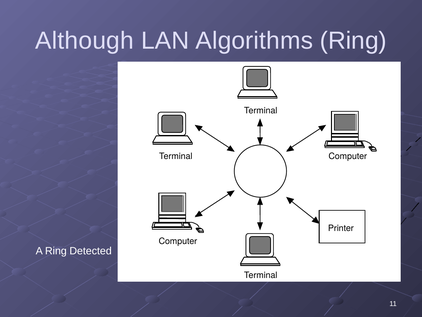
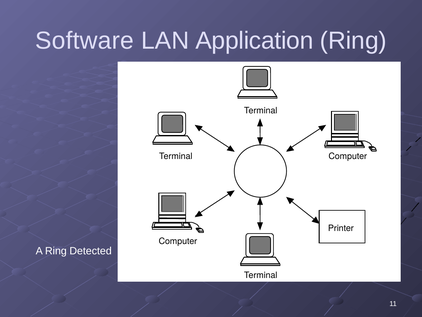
Although: Although -> Software
Algorithms: Algorithms -> Application
